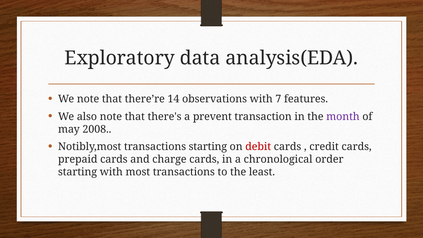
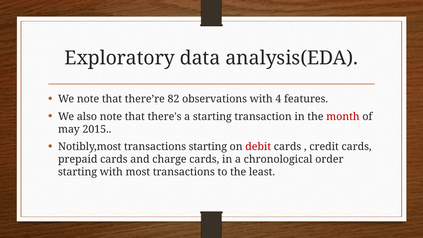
14: 14 -> 82
7: 7 -> 4
a prevent: prevent -> starting
month colour: purple -> red
2008: 2008 -> 2015
